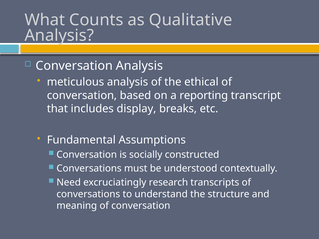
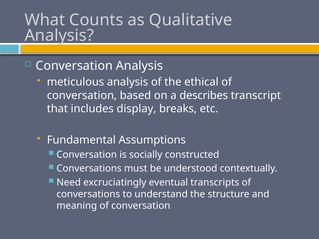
reporting: reporting -> describes
research: research -> eventual
